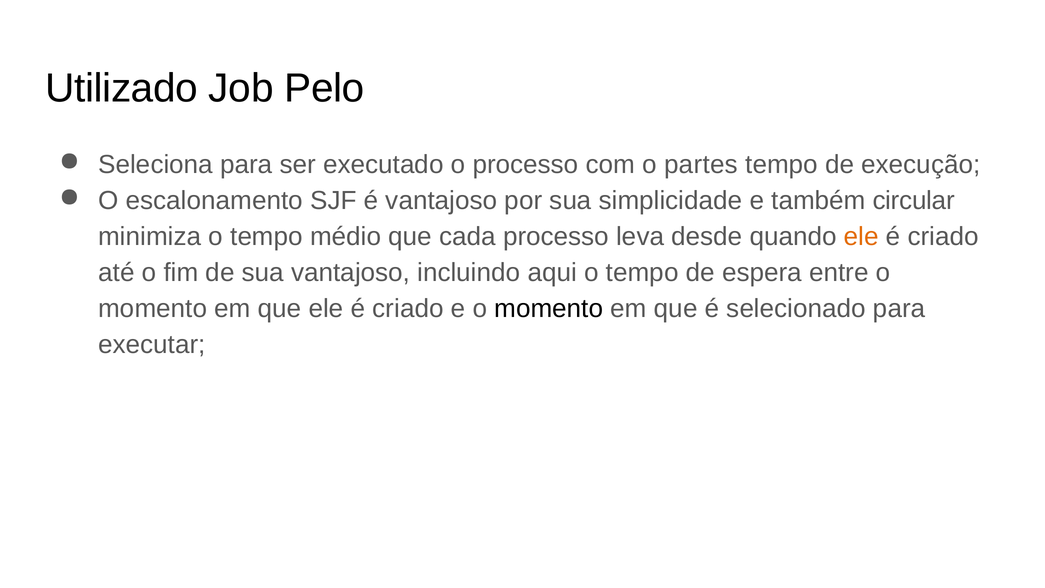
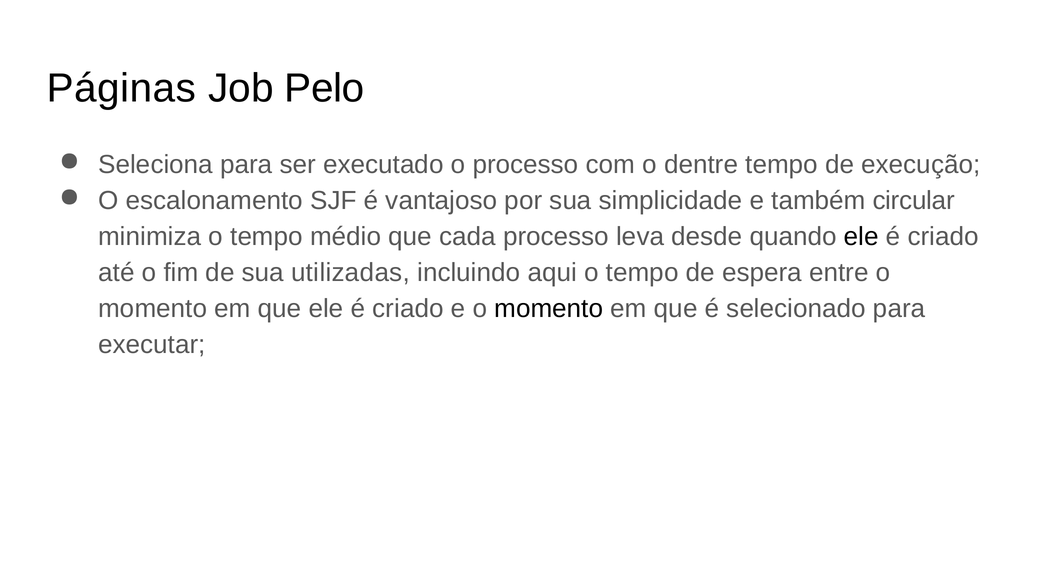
Utilizado: Utilizado -> Páginas
partes: partes -> dentre
ele at (861, 236) colour: orange -> black
sua vantajoso: vantajoso -> utilizadas
